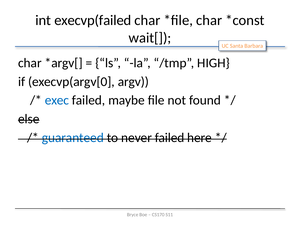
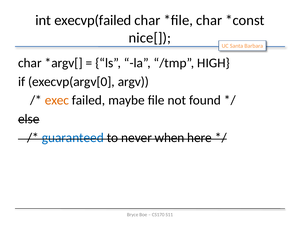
wait[: wait[ -> nice[
exec colour: blue -> orange
never failed: failed -> when
